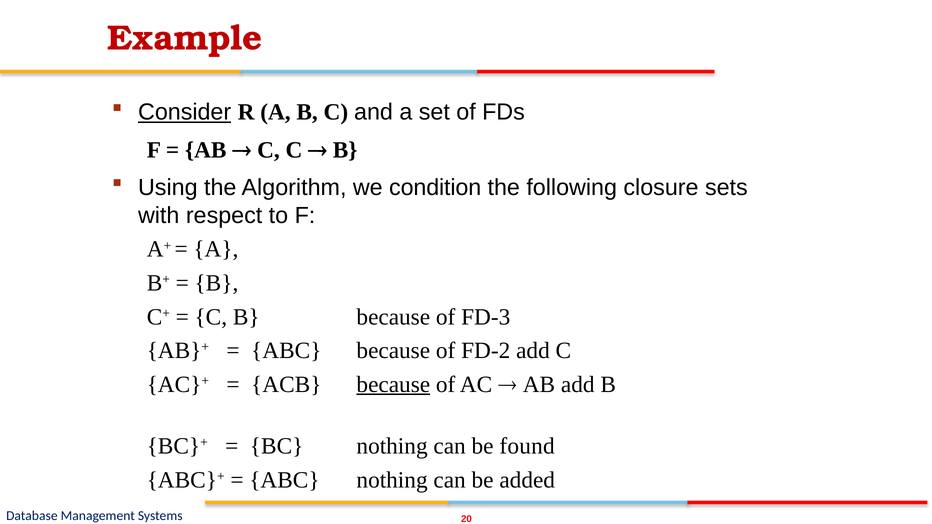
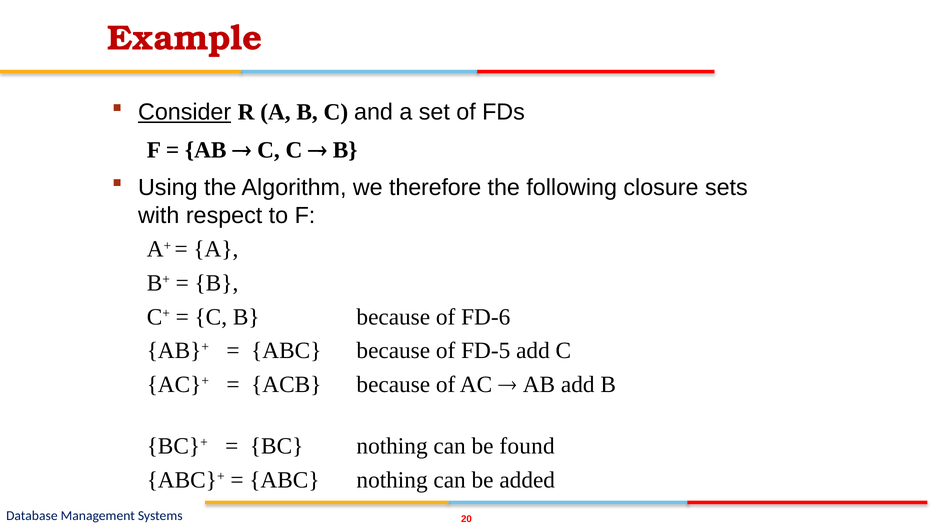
condition: condition -> therefore
FD-3: FD-3 -> FD-6
FD-2: FD-2 -> FD-5
because at (393, 385) underline: present -> none
